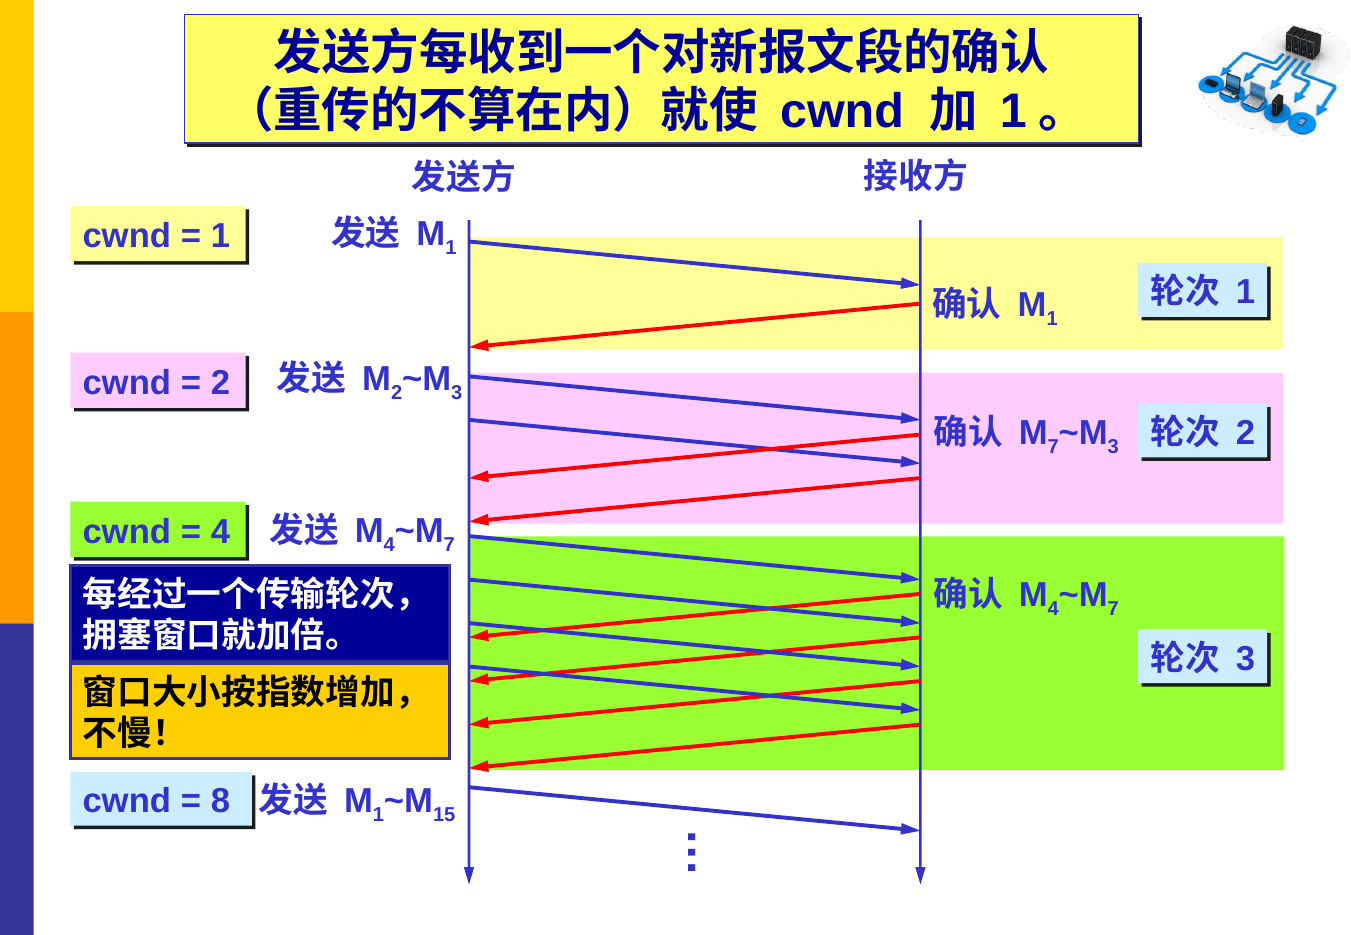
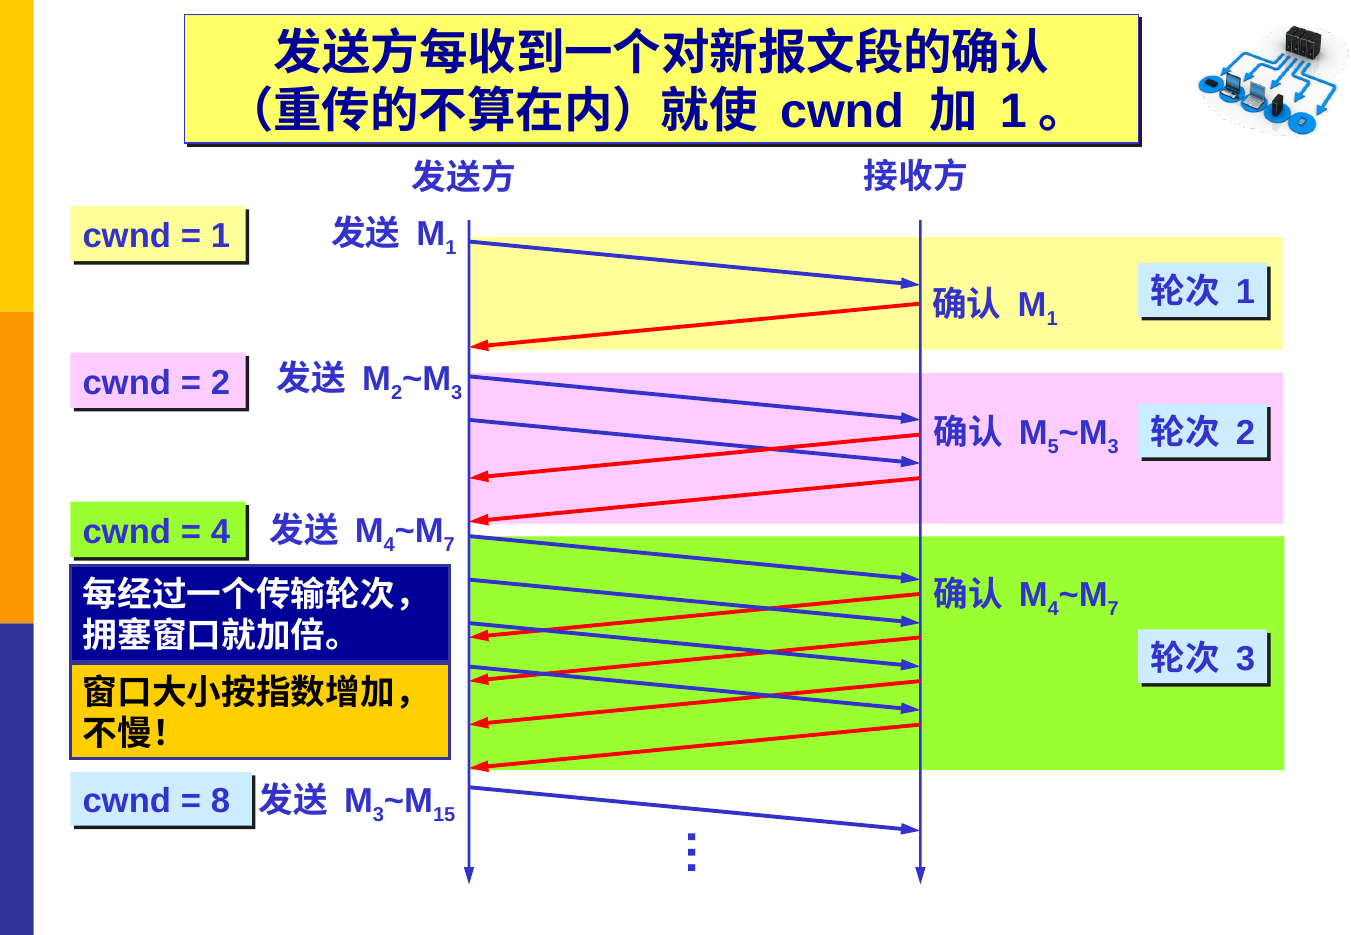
7 at (1053, 447): 7 -> 5
1 at (379, 815): 1 -> 3
